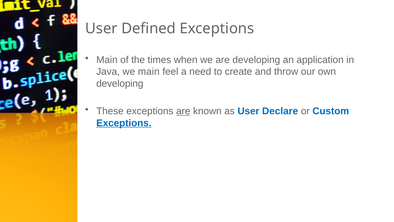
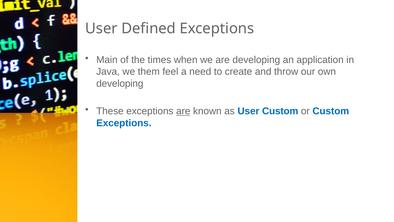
we main: main -> them
User Declare: Declare -> Custom
Exceptions at (124, 123) underline: present -> none
